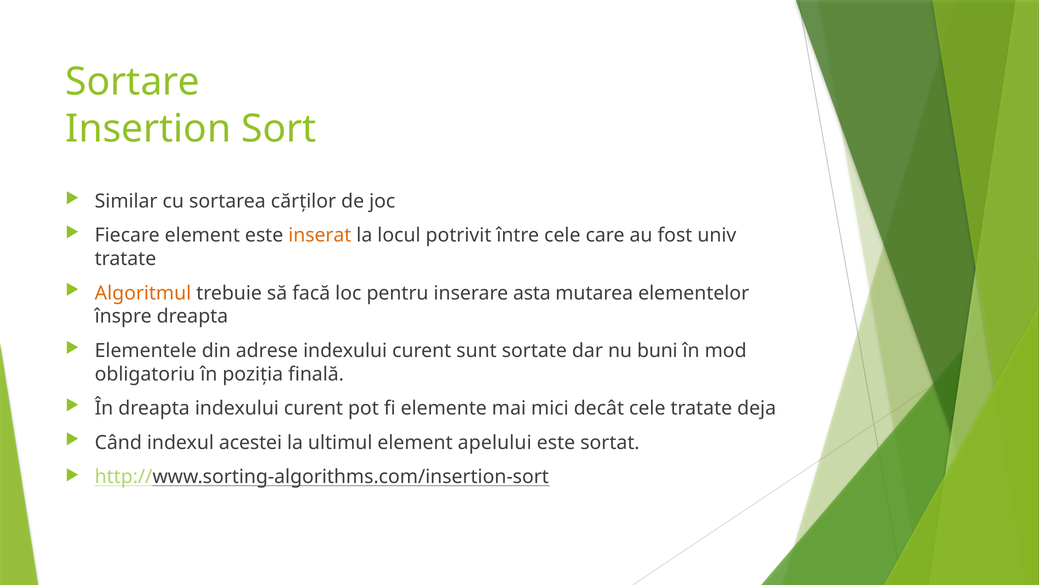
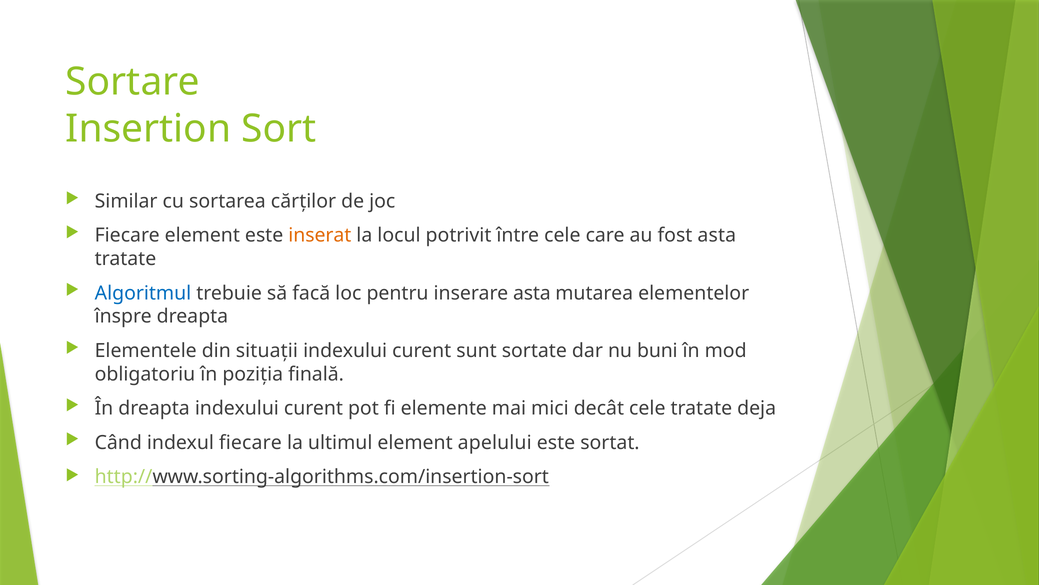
fost univ: univ -> asta
Algoritmul colour: orange -> blue
adrese: adrese -> situații
indexul acestei: acestei -> fiecare
